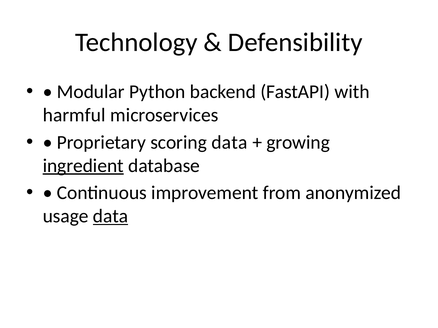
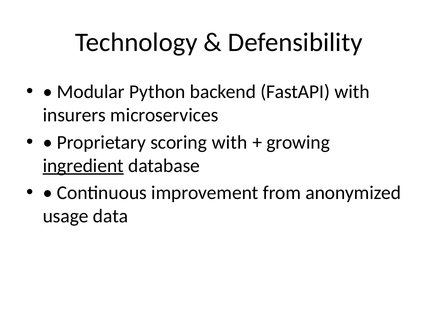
harmful: harmful -> insurers
scoring data: data -> with
data at (111, 217) underline: present -> none
